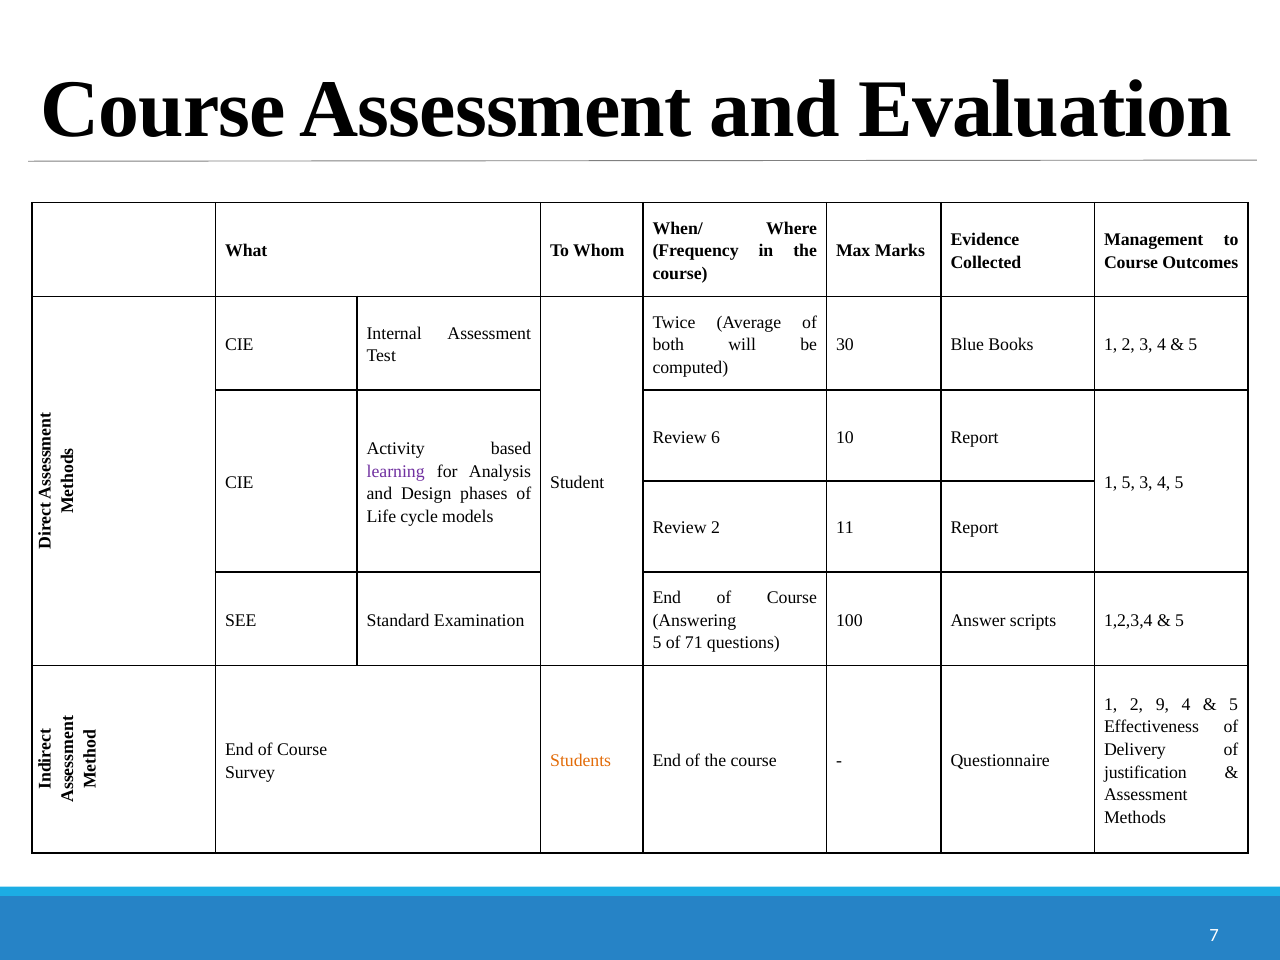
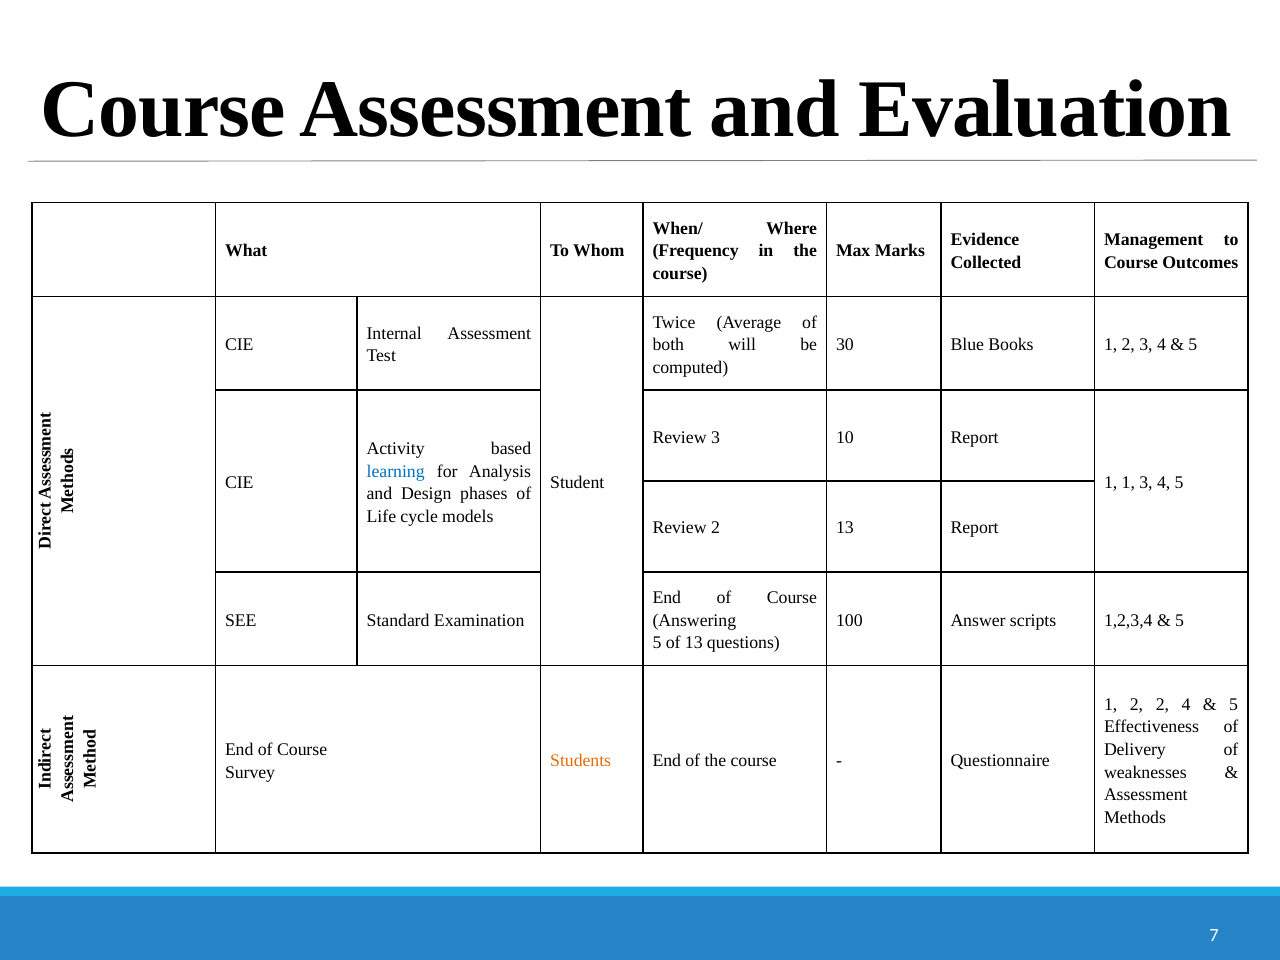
Review 6: 6 -> 3
learning colour: purple -> blue
1 5: 5 -> 1
2 11: 11 -> 13
of 71: 71 -> 13
2 9: 9 -> 2
justification: justification -> weaknesses
